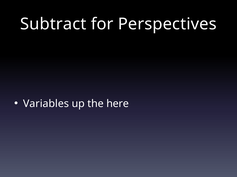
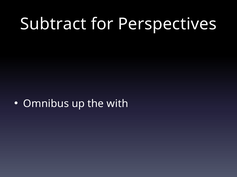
Variables: Variables -> Omnibus
here: here -> with
